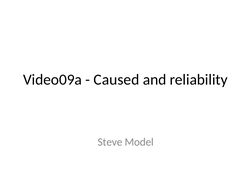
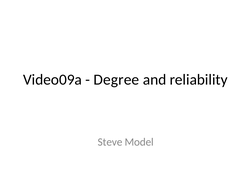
Caused: Caused -> Degree
